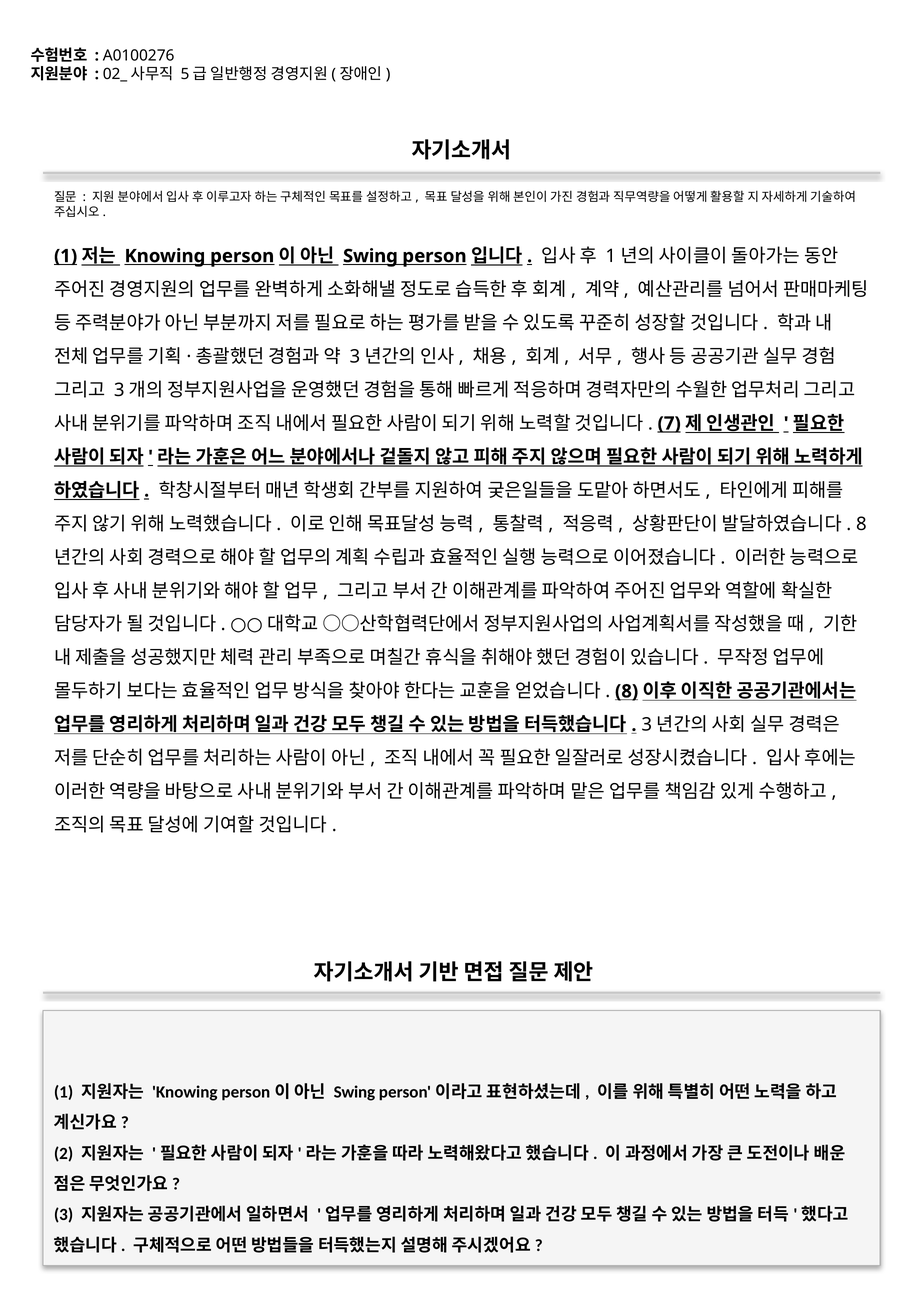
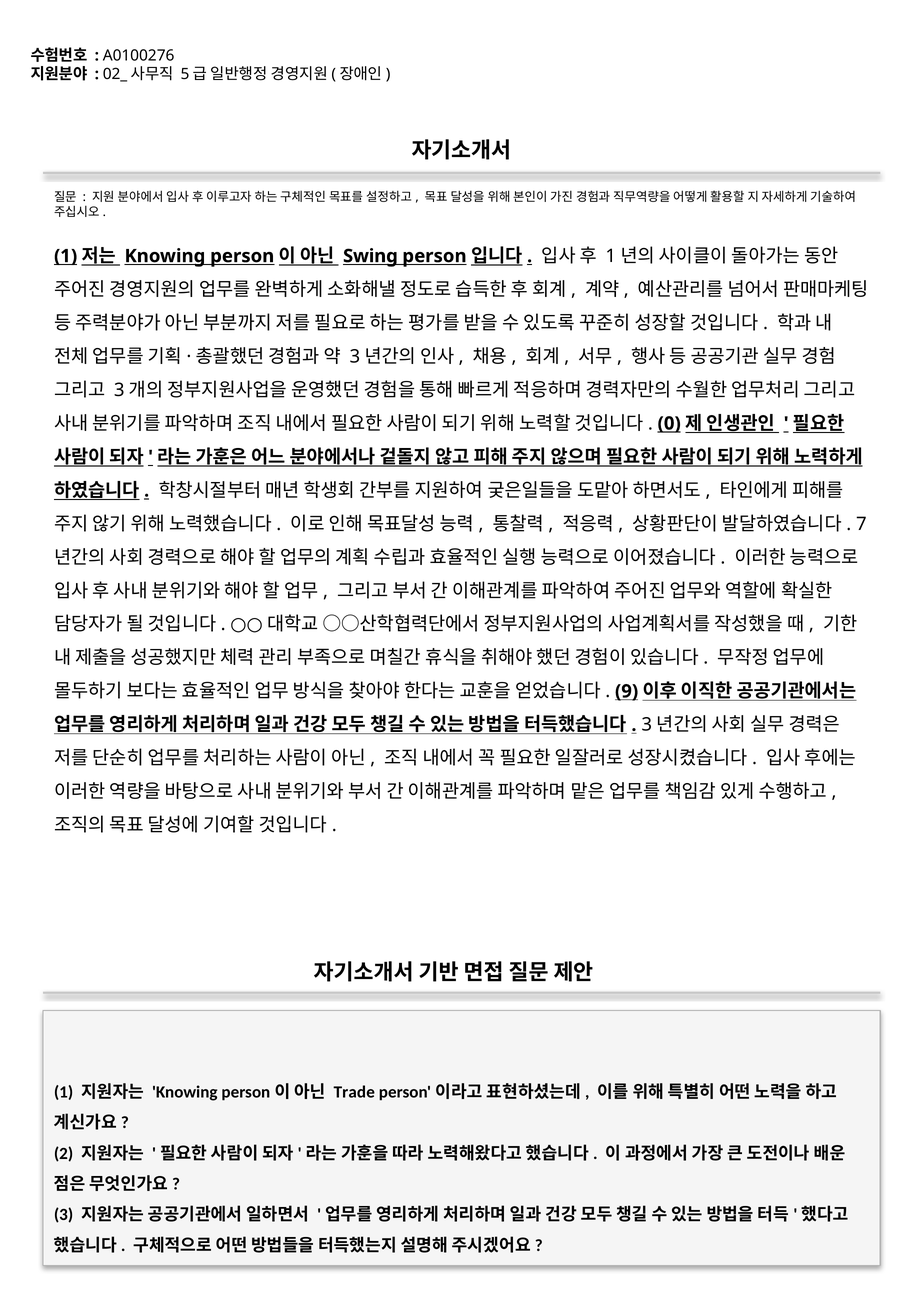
7: 7 -> 0
8 at (861, 524): 8 -> 7
8 at (627, 692): 8 -> 9
Swing at (354, 1092): Swing -> Trade
